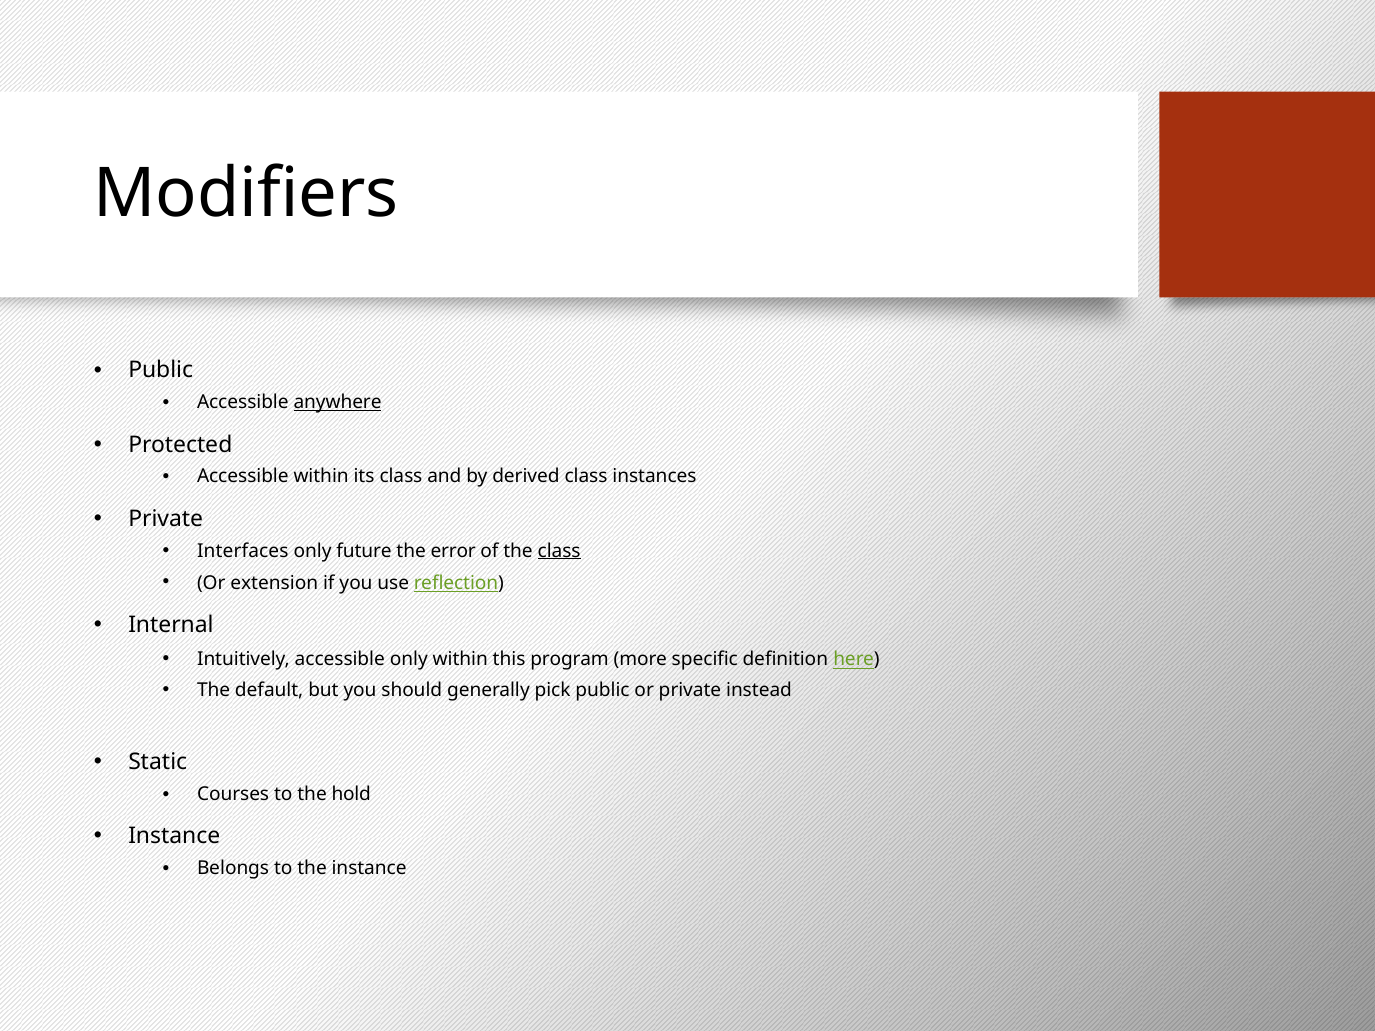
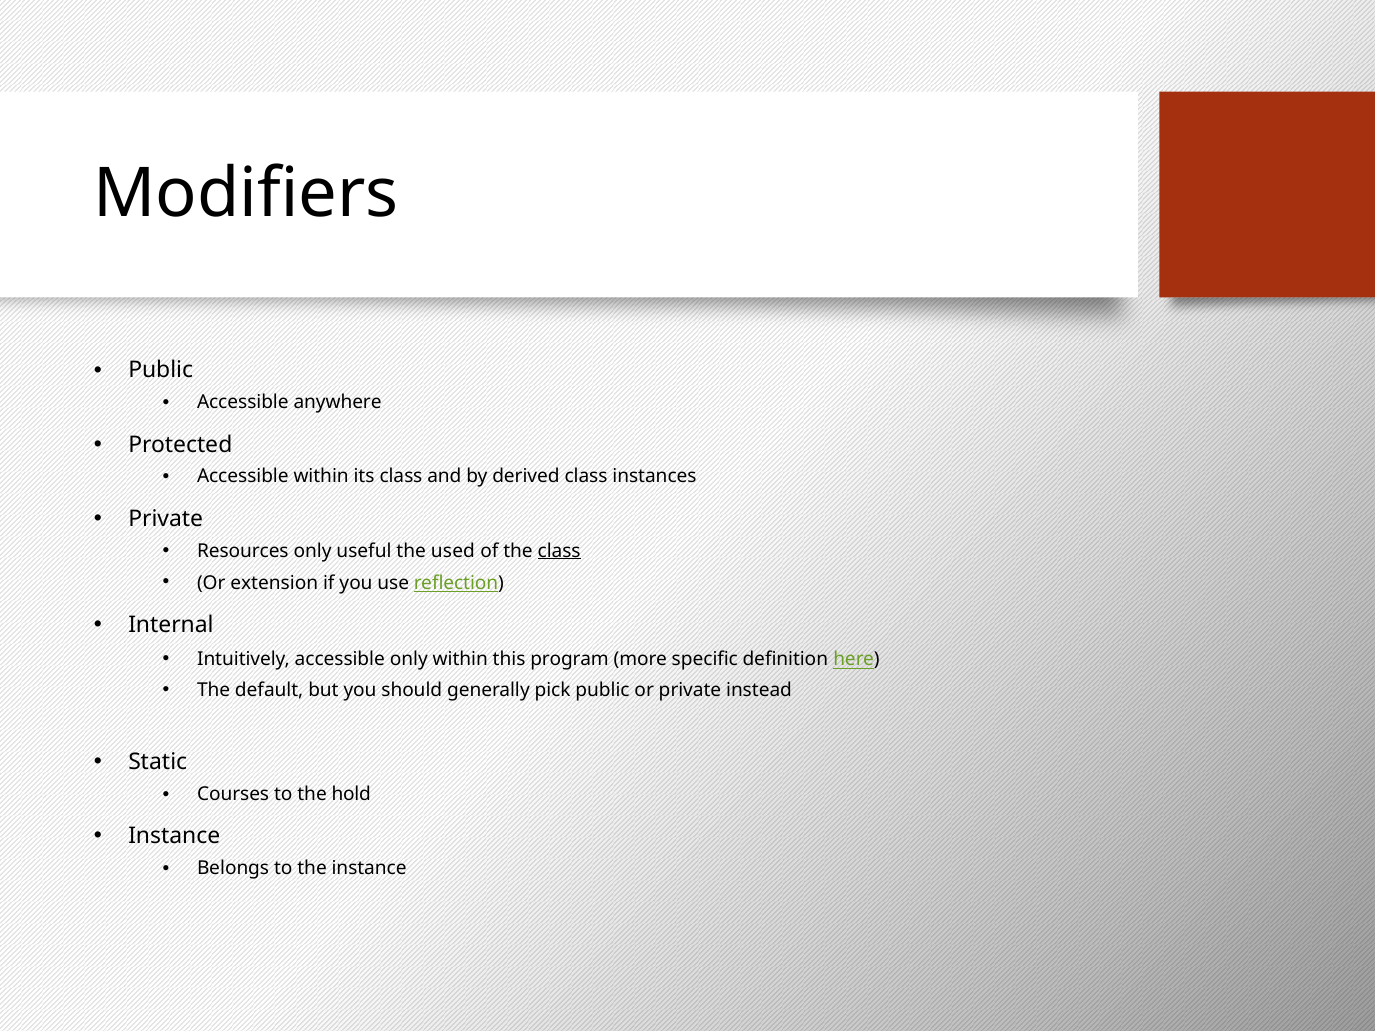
anywhere underline: present -> none
Interfaces: Interfaces -> Resources
future: future -> useful
error: error -> used
